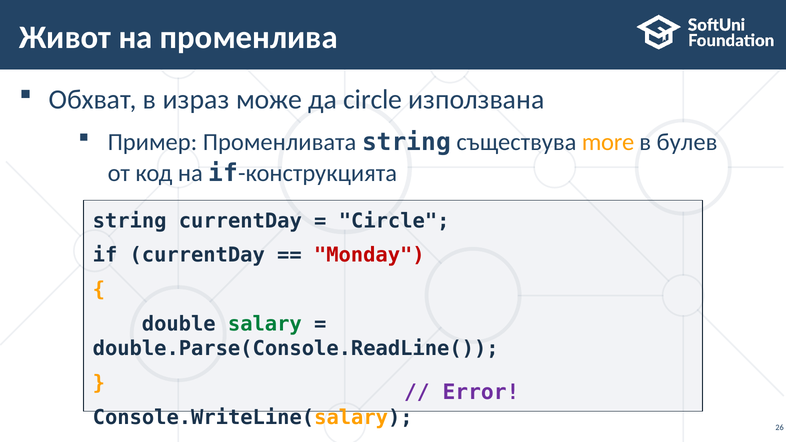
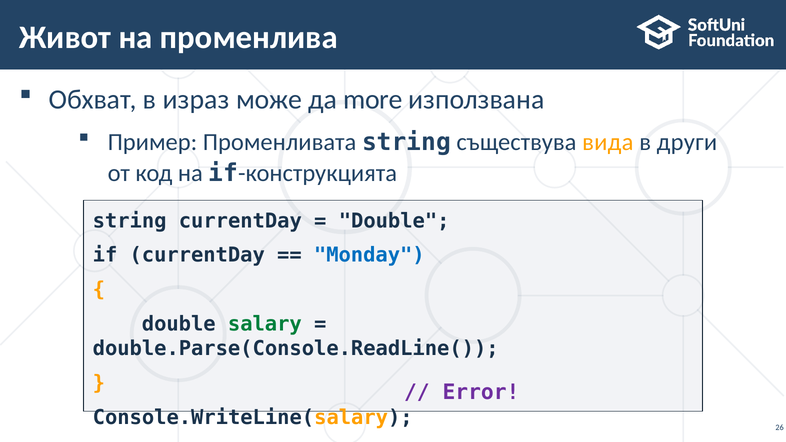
да circle: circle -> more
more: more -> вида
булев: булев -> други
Circle at (394, 221): Circle -> Double
Monday colour: red -> blue
